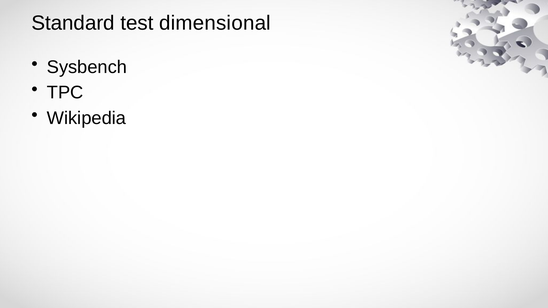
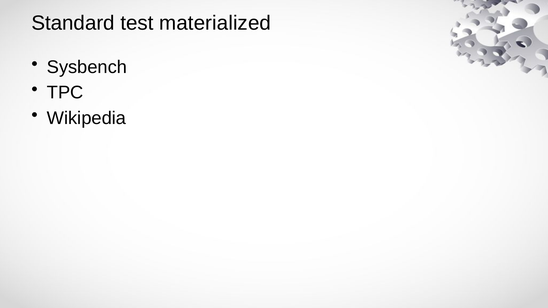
dimensional: dimensional -> materialized
